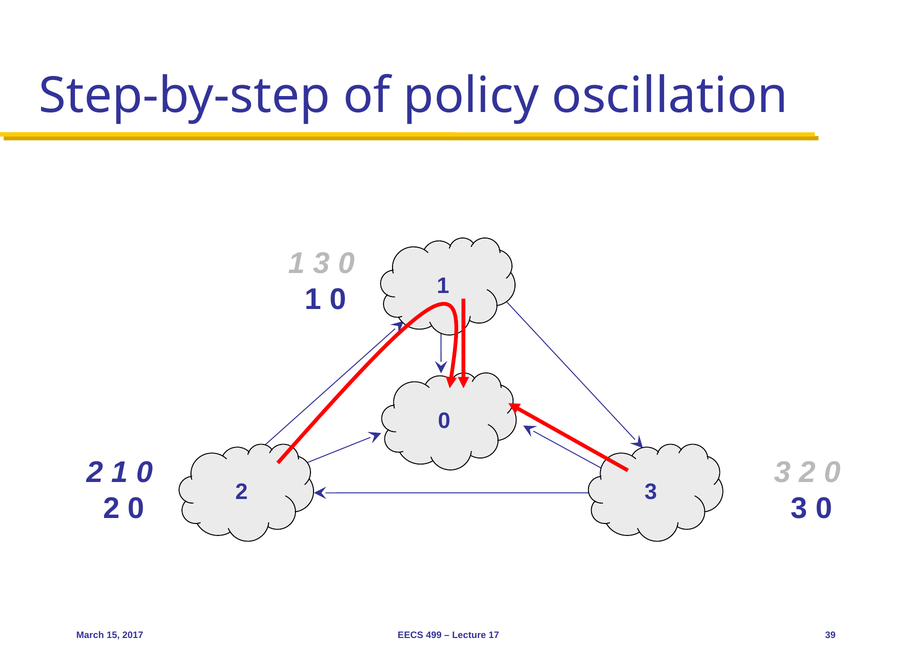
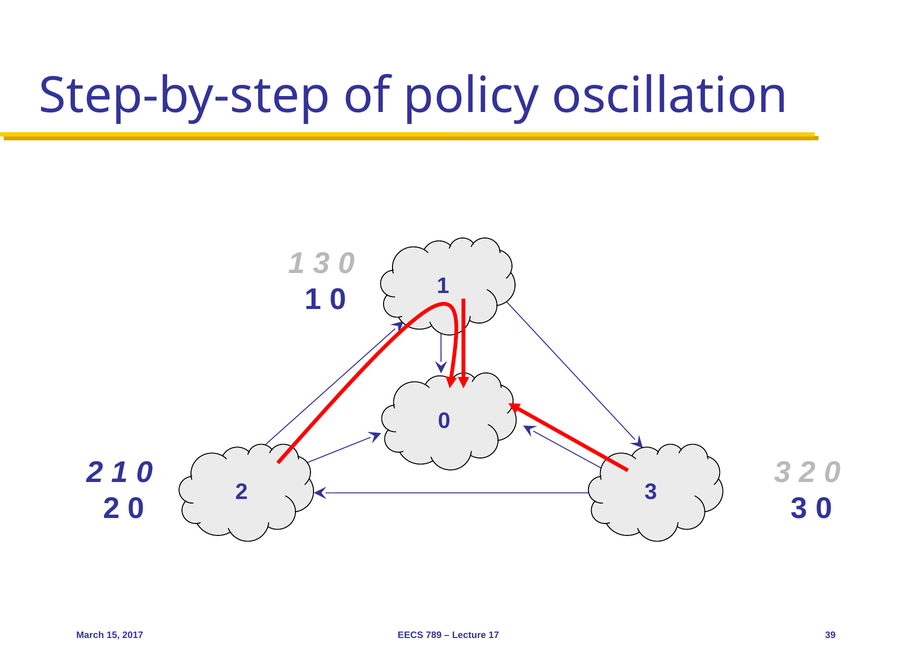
499: 499 -> 789
